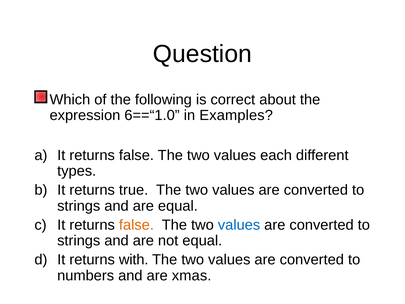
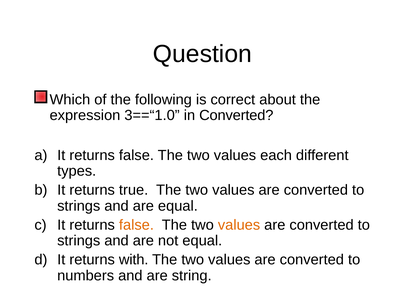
6==“1.0: 6==“1.0 -> 3==“1.0
in Examples: Examples -> Converted
values at (239, 225) colour: blue -> orange
xmas: xmas -> string
